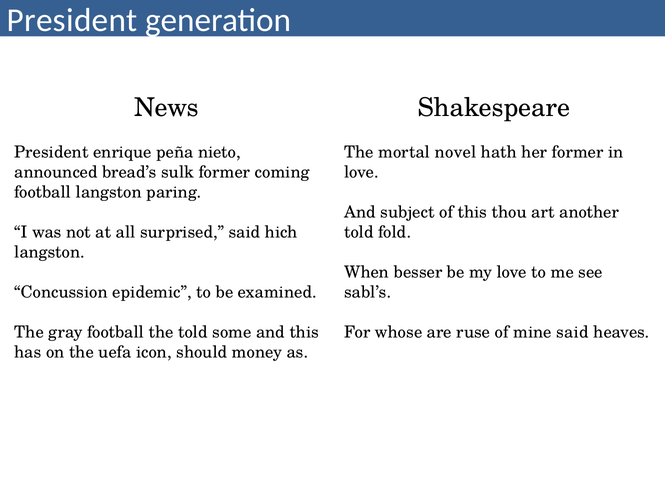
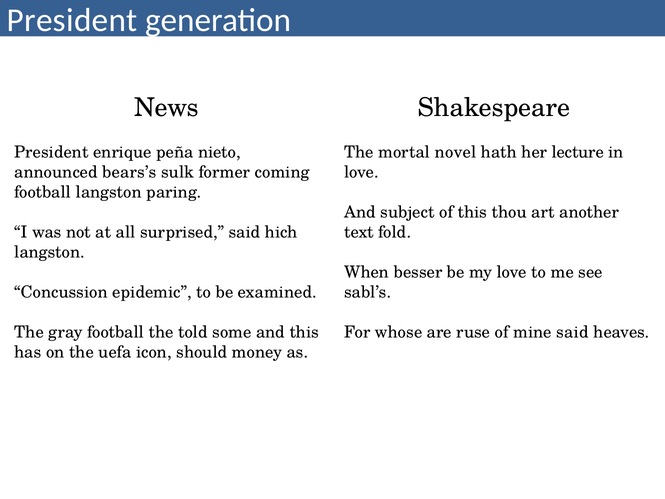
her former: former -> lecture
bread’s: bread’s -> bears’s
told at (359, 232): told -> text
